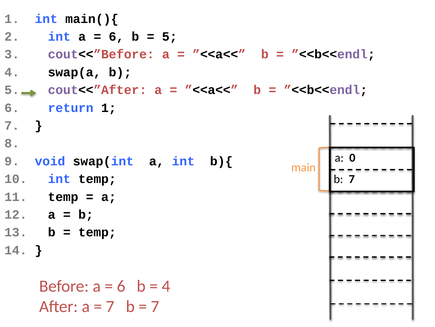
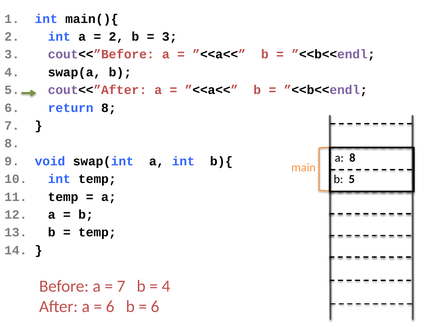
6 at (116, 37): 6 -> 2
5 at (170, 37): 5 -> 3
return 1: 1 -> 8
a 0: 0 -> 8
7 at (352, 179): 7 -> 5
6 at (121, 285): 6 -> 7
7 at (110, 306): 7 -> 6
7 at (155, 306): 7 -> 6
